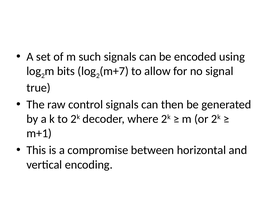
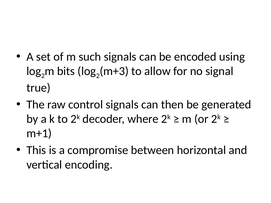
m+7: m+7 -> m+3
